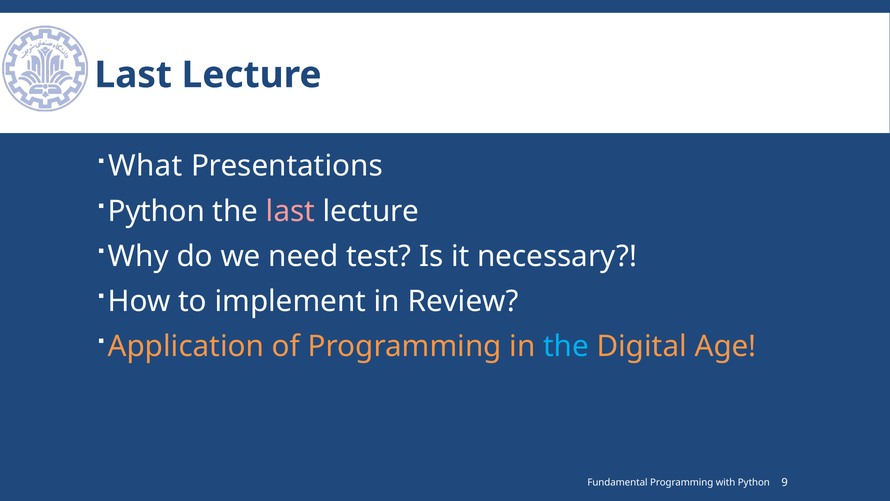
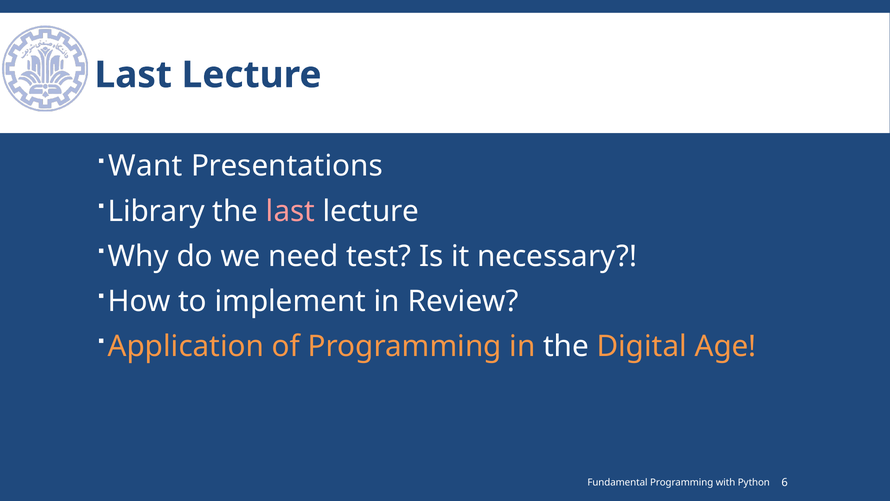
What: What -> Want
Python at (156, 211): Python -> Library
the at (566, 346) colour: light blue -> white
9: 9 -> 6
